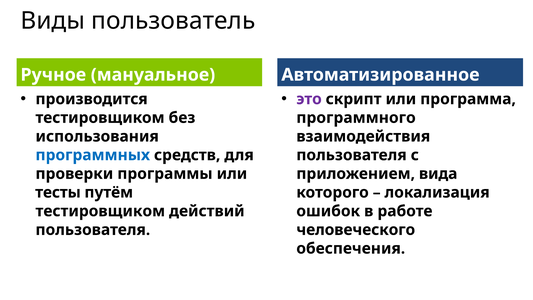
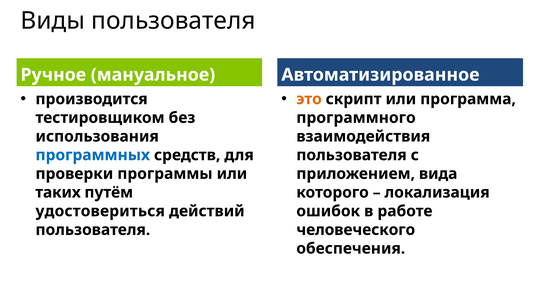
Виды пользователь: пользователь -> пользователя
это colour: purple -> orange
тесты: тесты -> таких
тестировщиком at (100, 211): тестировщиком -> удостовериться
